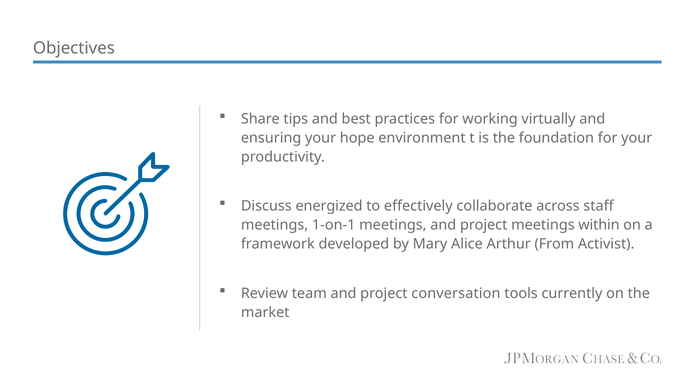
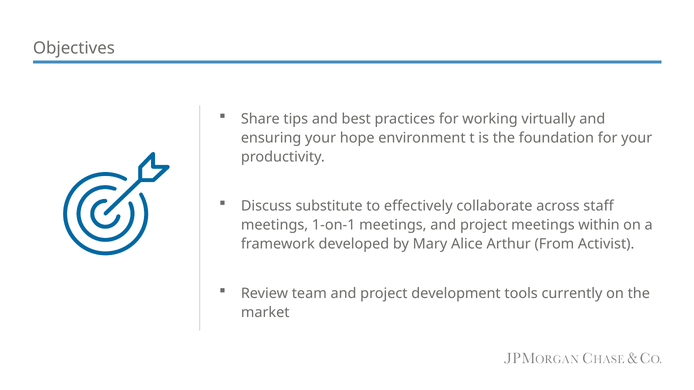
energized: energized -> substitute
conversation: conversation -> development
